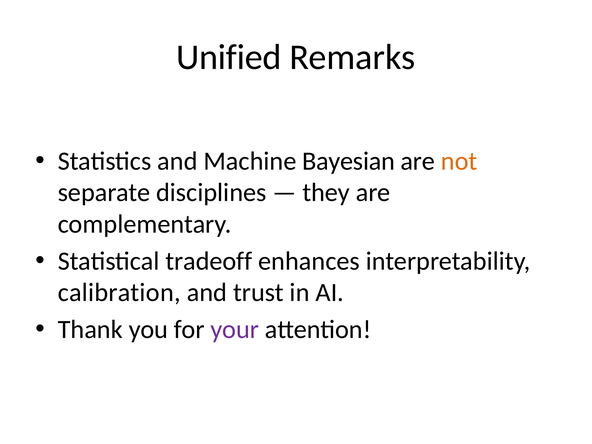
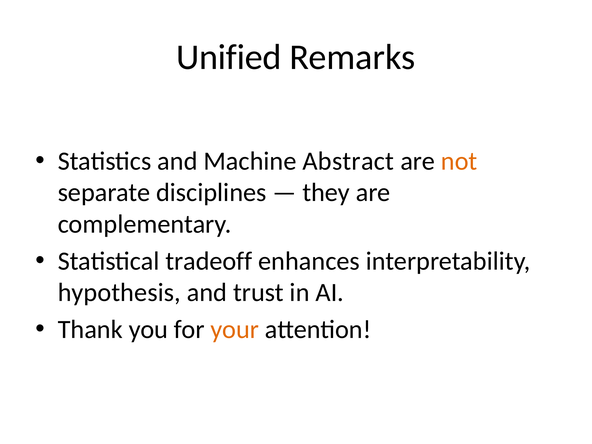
Bayesian: Bayesian -> Abstract
calibration: calibration -> hypothesis
your colour: purple -> orange
